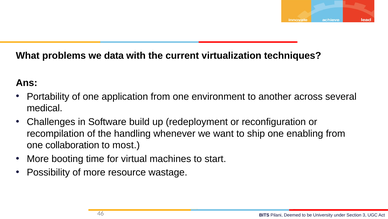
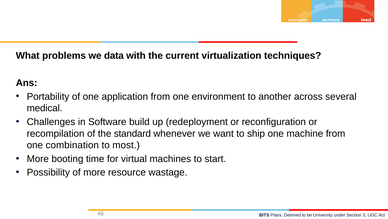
handling: handling -> standard
enabling: enabling -> machine
collaboration: collaboration -> combination
